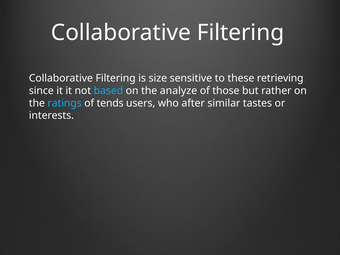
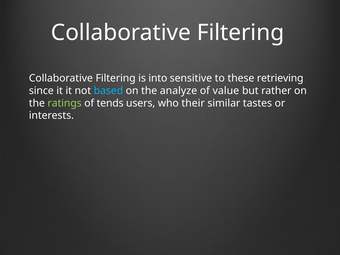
size: size -> into
those: those -> value
ratings colour: light blue -> light green
after: after -> their
